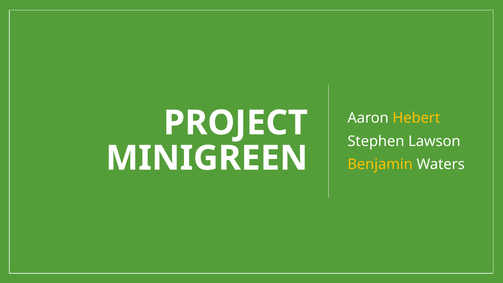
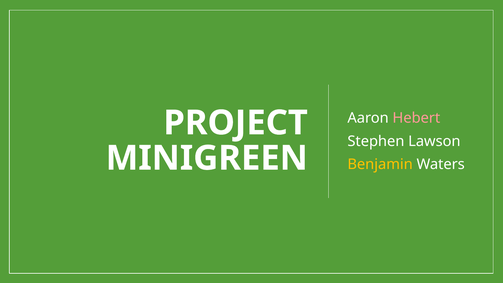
Hebert colour: yellow -> pink
